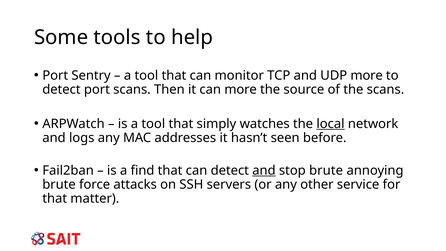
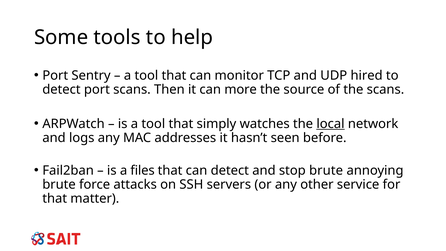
UDP more: more -> hired
find: find -> files
and at (264, 170) underline: present -> none
